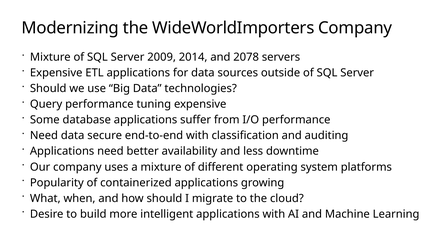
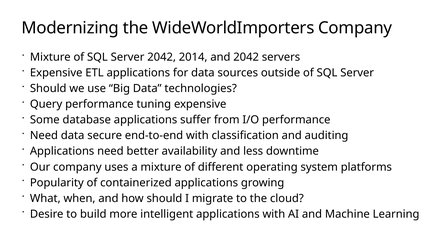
Server 2009: 2009 -> 2042
and 2078: 2078 -> 2042
